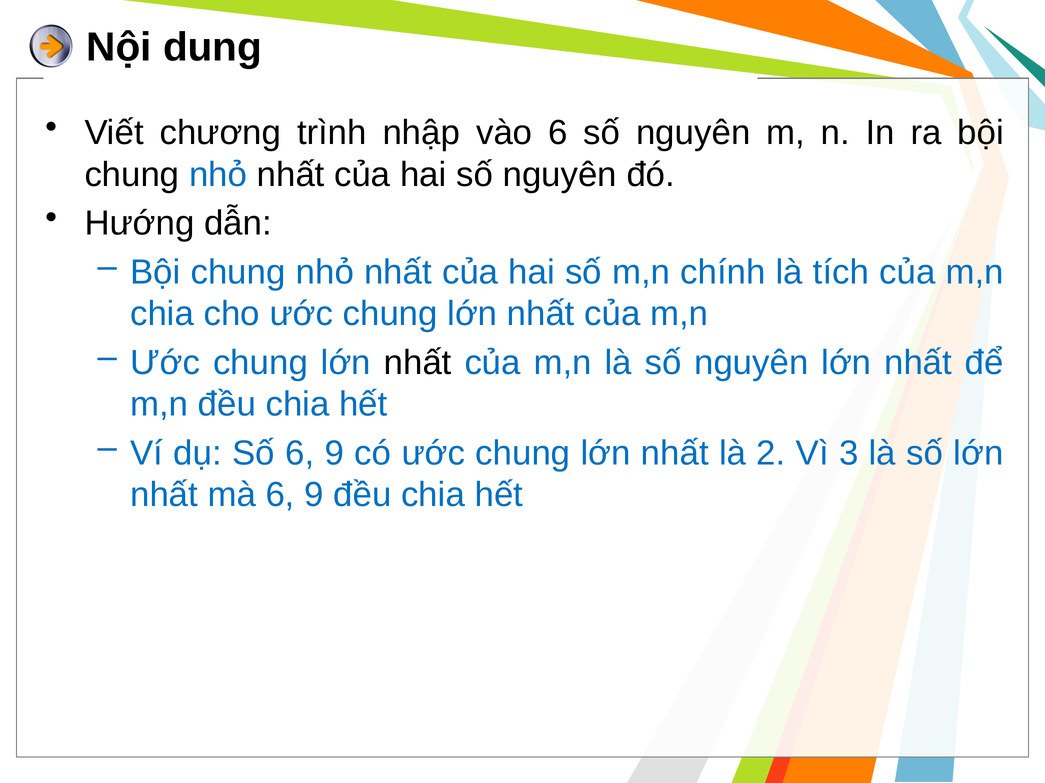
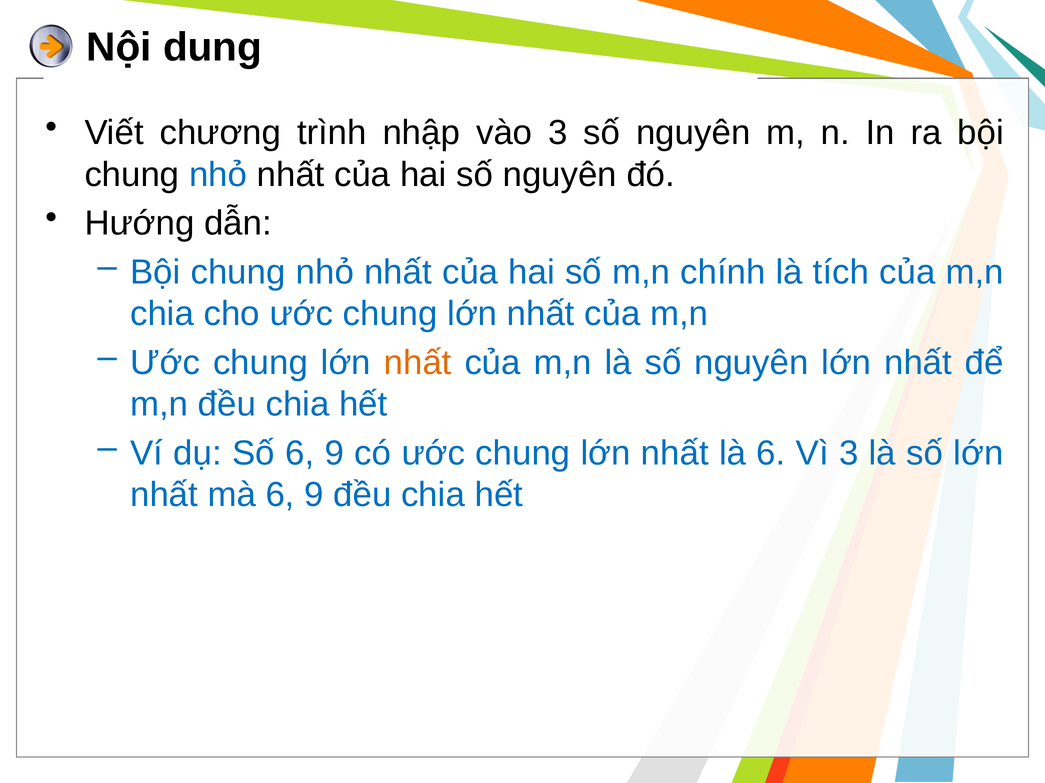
vào 6: 6 -> 3
nhất at (418, 363) colour: black -> orange
là 2: 2 -> 6
